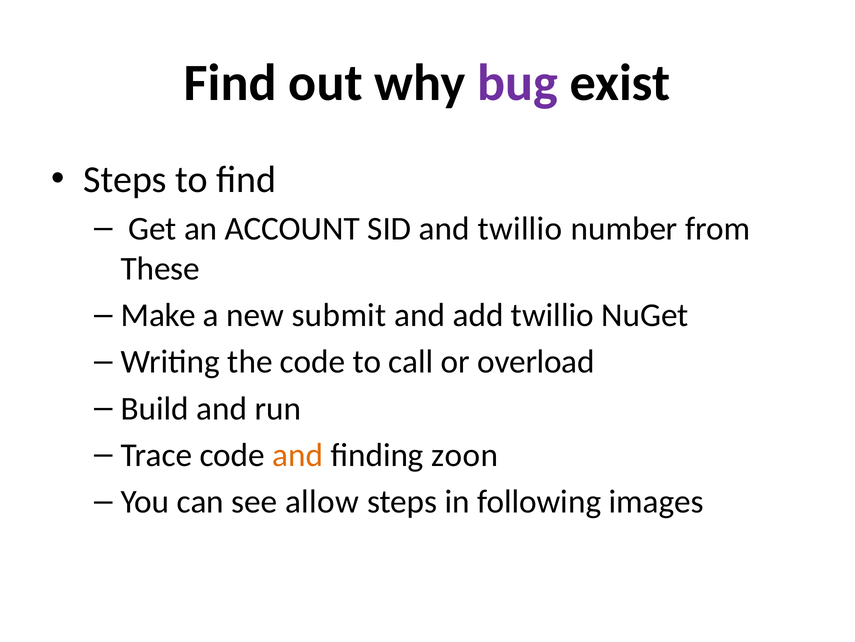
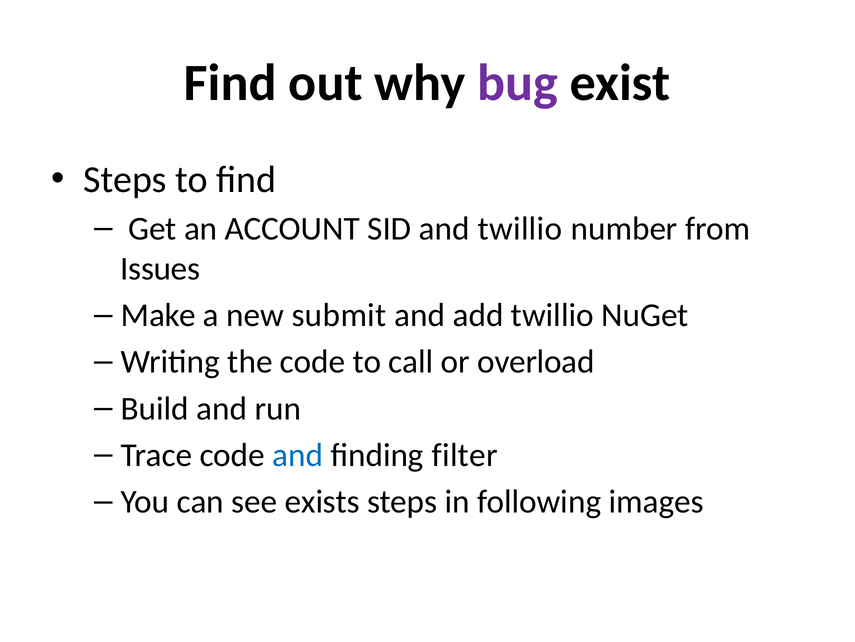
These: These -> Issues
and at (298, 455) colour: orange -> blue
zoon: zoon -> filter
allow: allow -> exists
